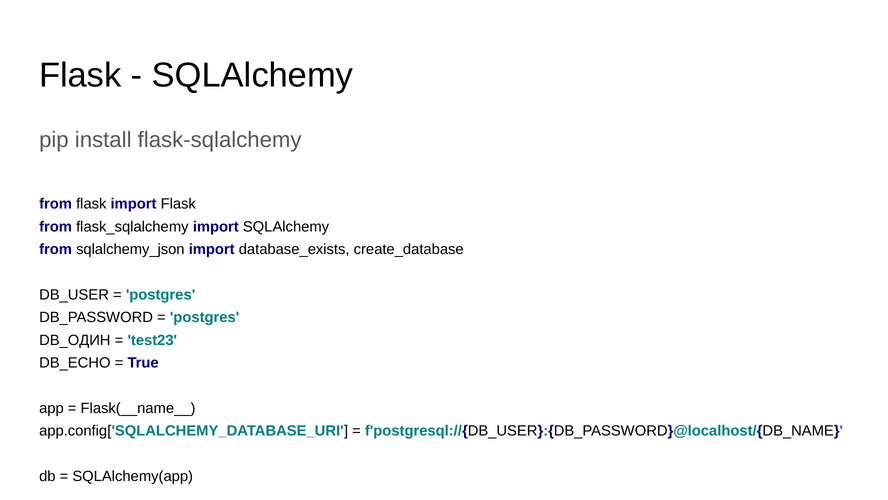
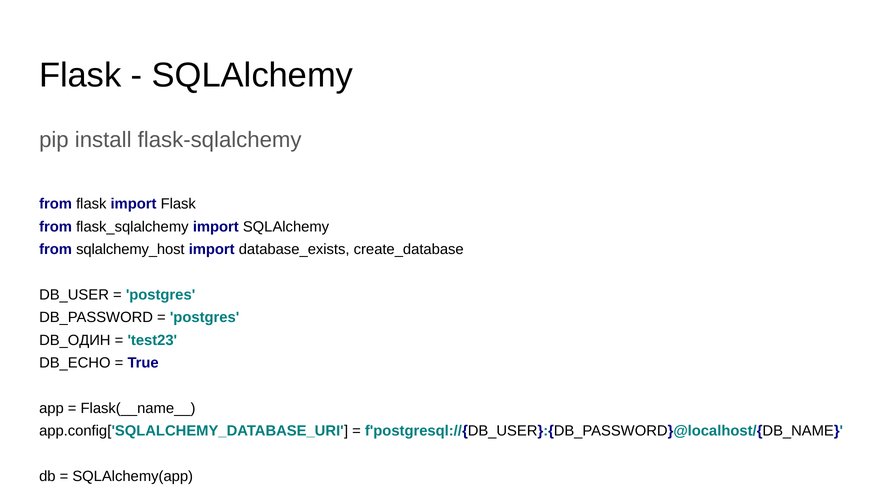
sqlalchemy_json: sqlalchemy_json -> sqlalchemy_host
